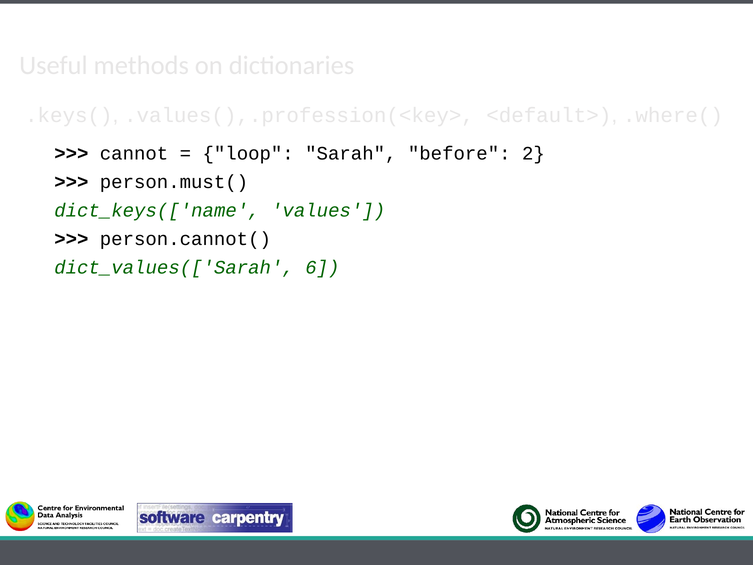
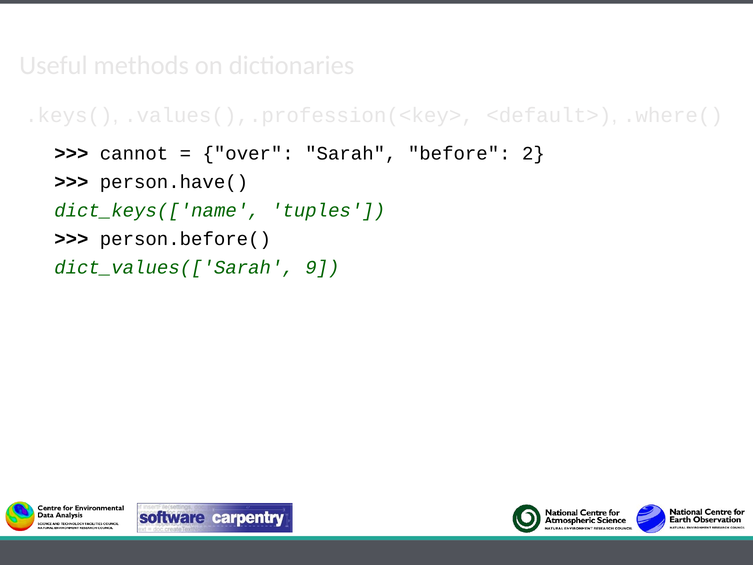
loop: loop -> over
person.must(: person.must( -> person.have(
values: values -> tuples
person.cannot(: person.cannot( -> person.before(
6: 6 -> 9
